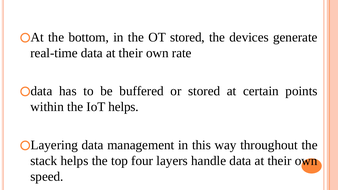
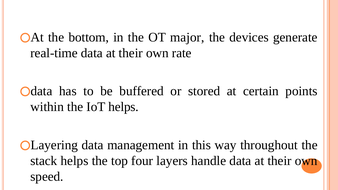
OT stored: stored -> major
